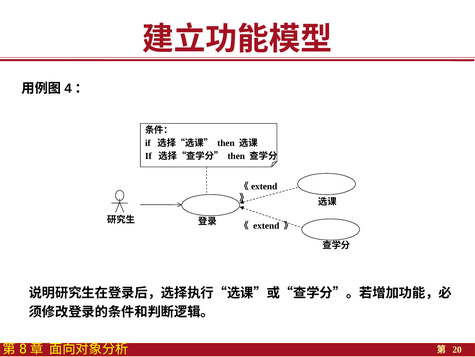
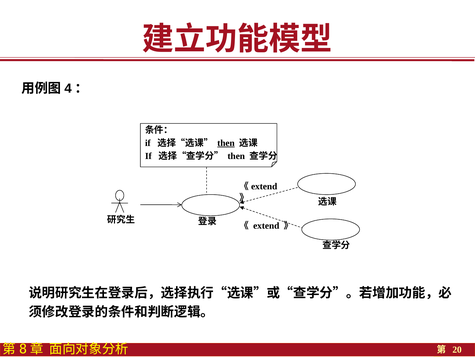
then at (226, 143) underline: none -> present
